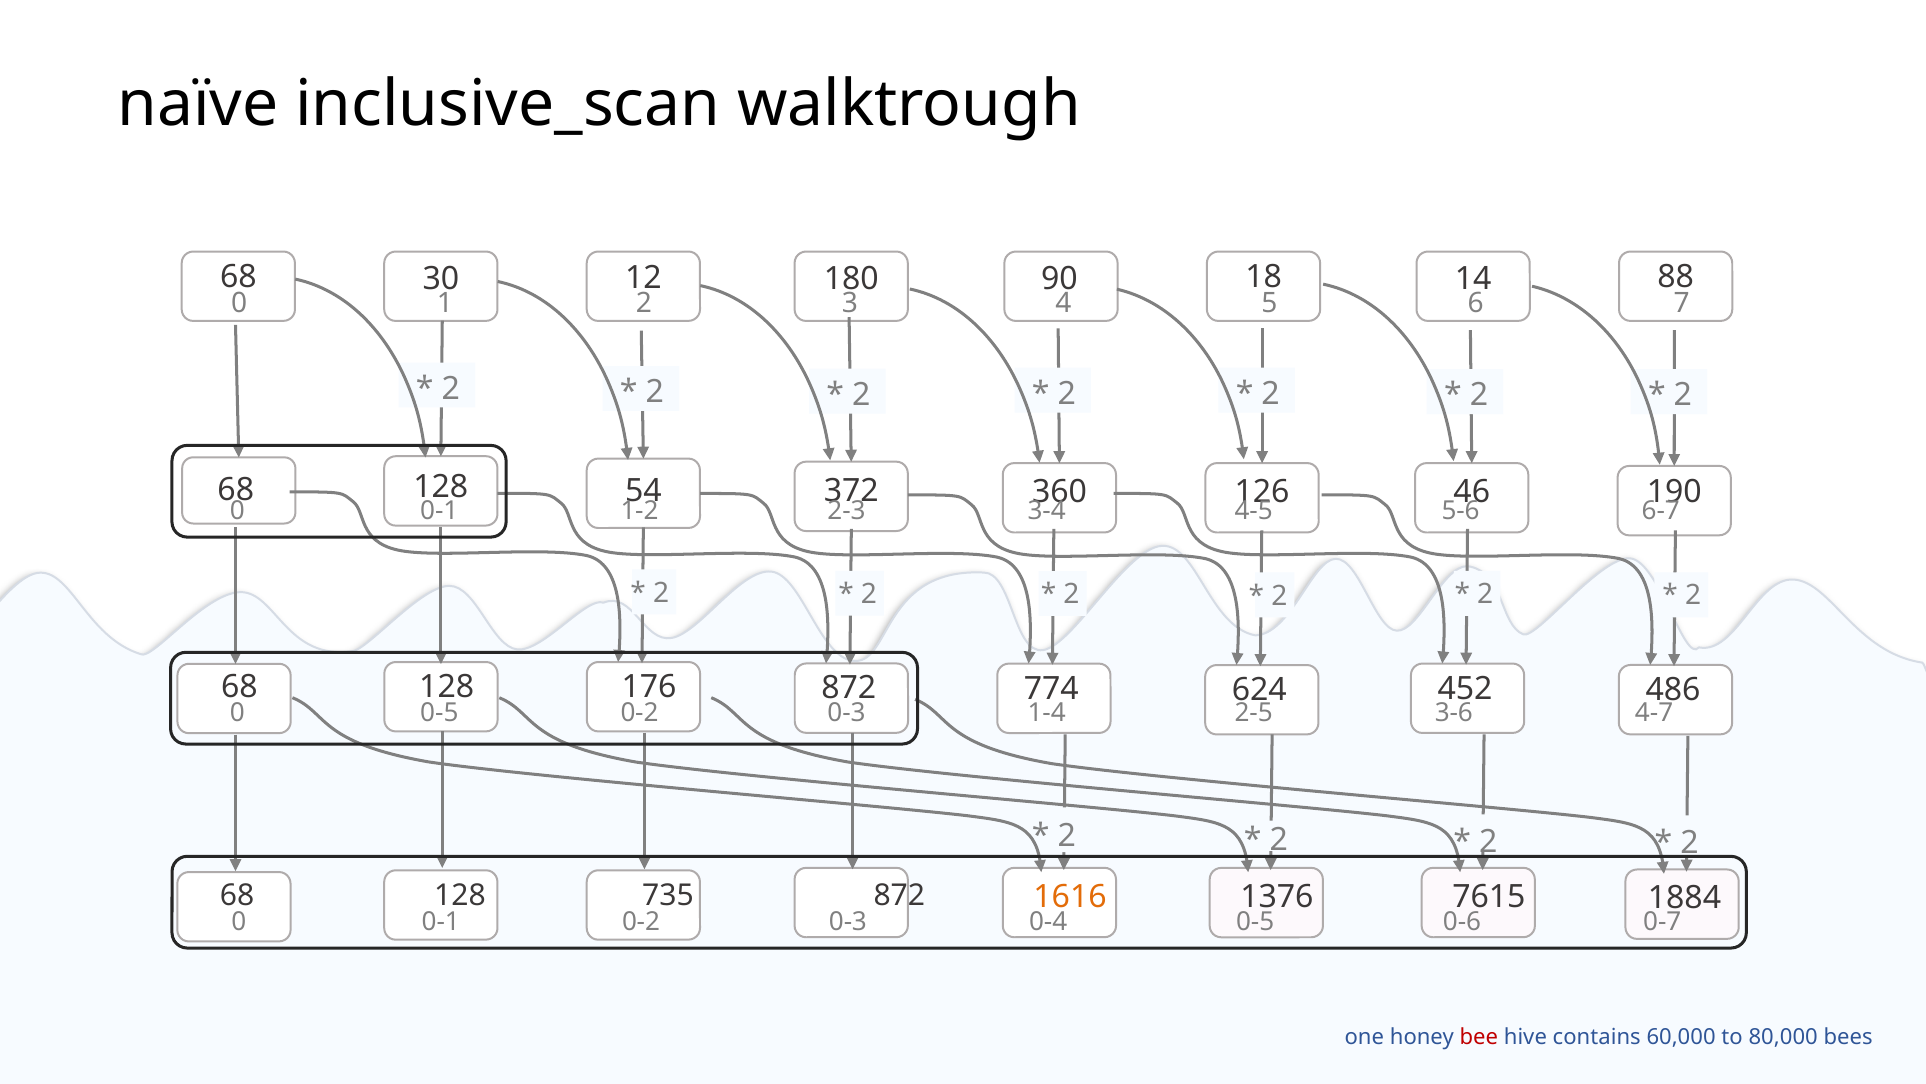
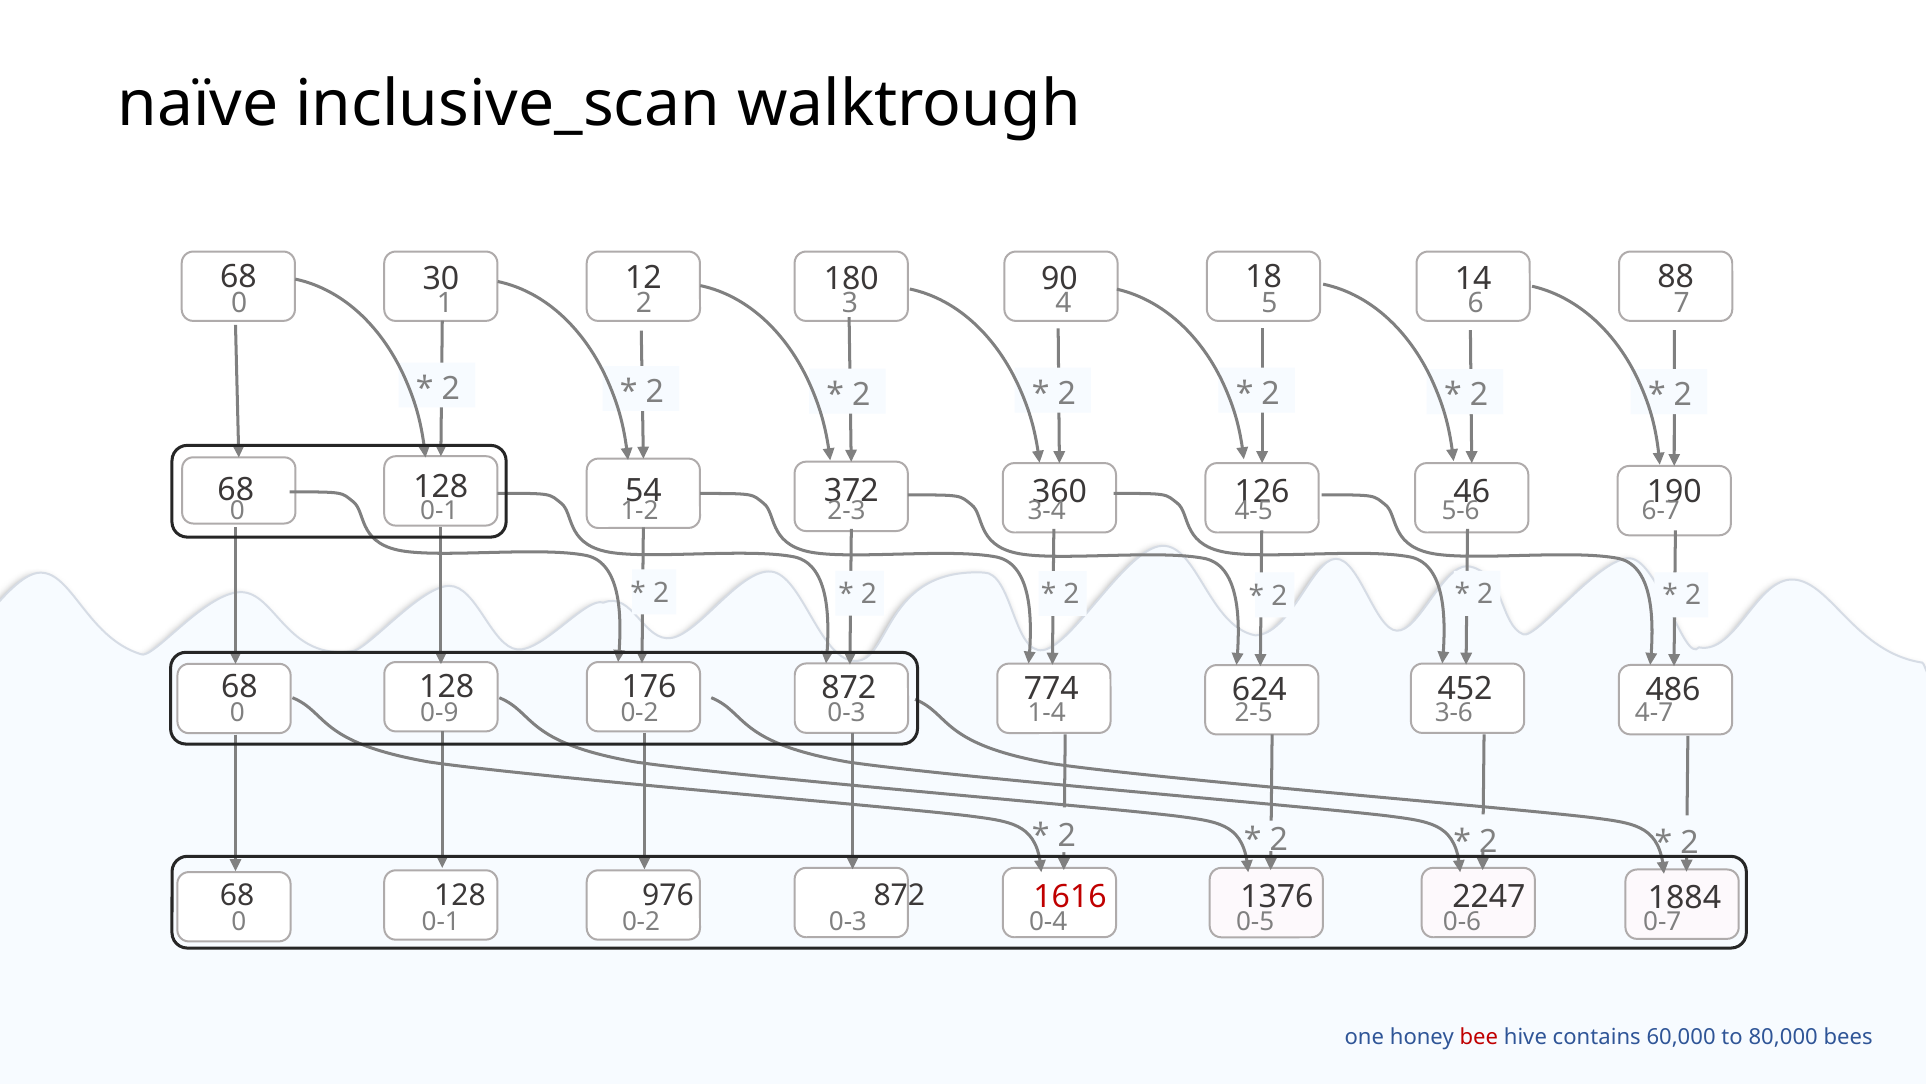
0 0-5: 0-5 -> 0-9
735: 735 -> 976
1616 colour: orange -> red
7615: 7615 -> 2247
